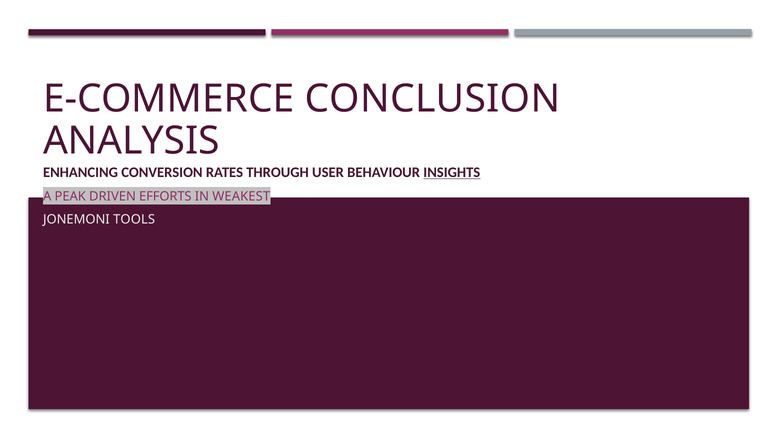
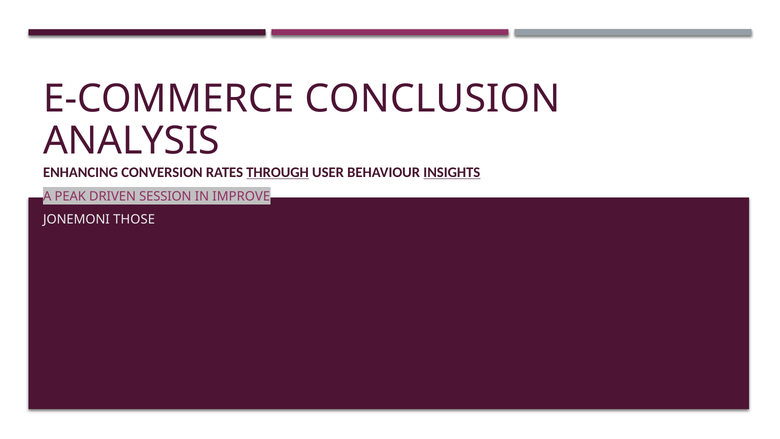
THROUGH underline: none -> present
EFFORTS: EFFORTS -> SESSION
WEAKEST: WEAKEST -> IMPROVE
TOOLS: TOOLS -> THOSE
